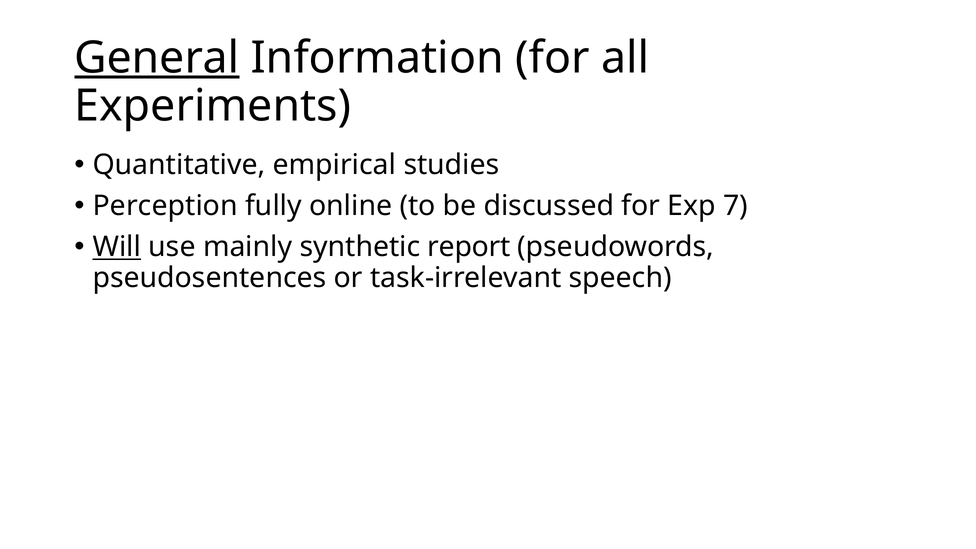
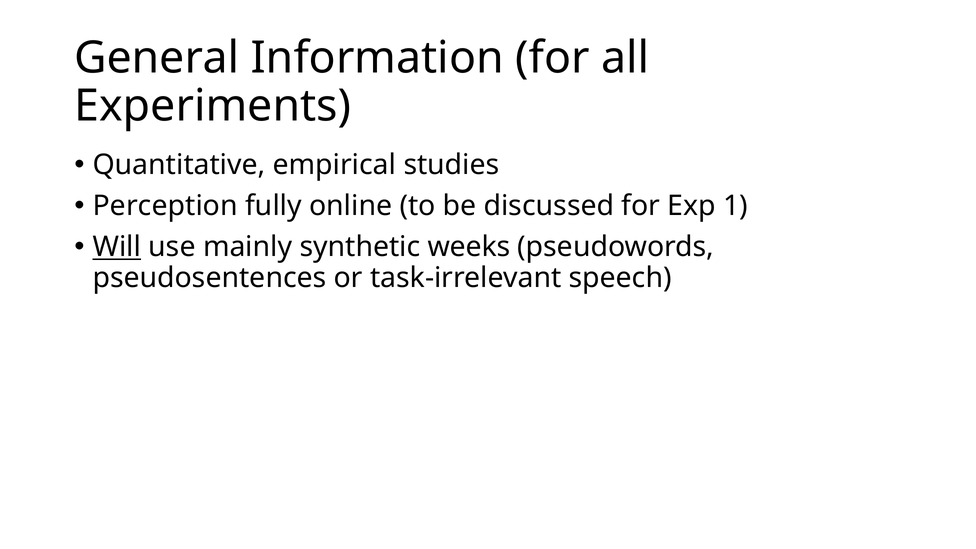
General underline: present -> none
7: 7 -> 1
report: report -> weeks
